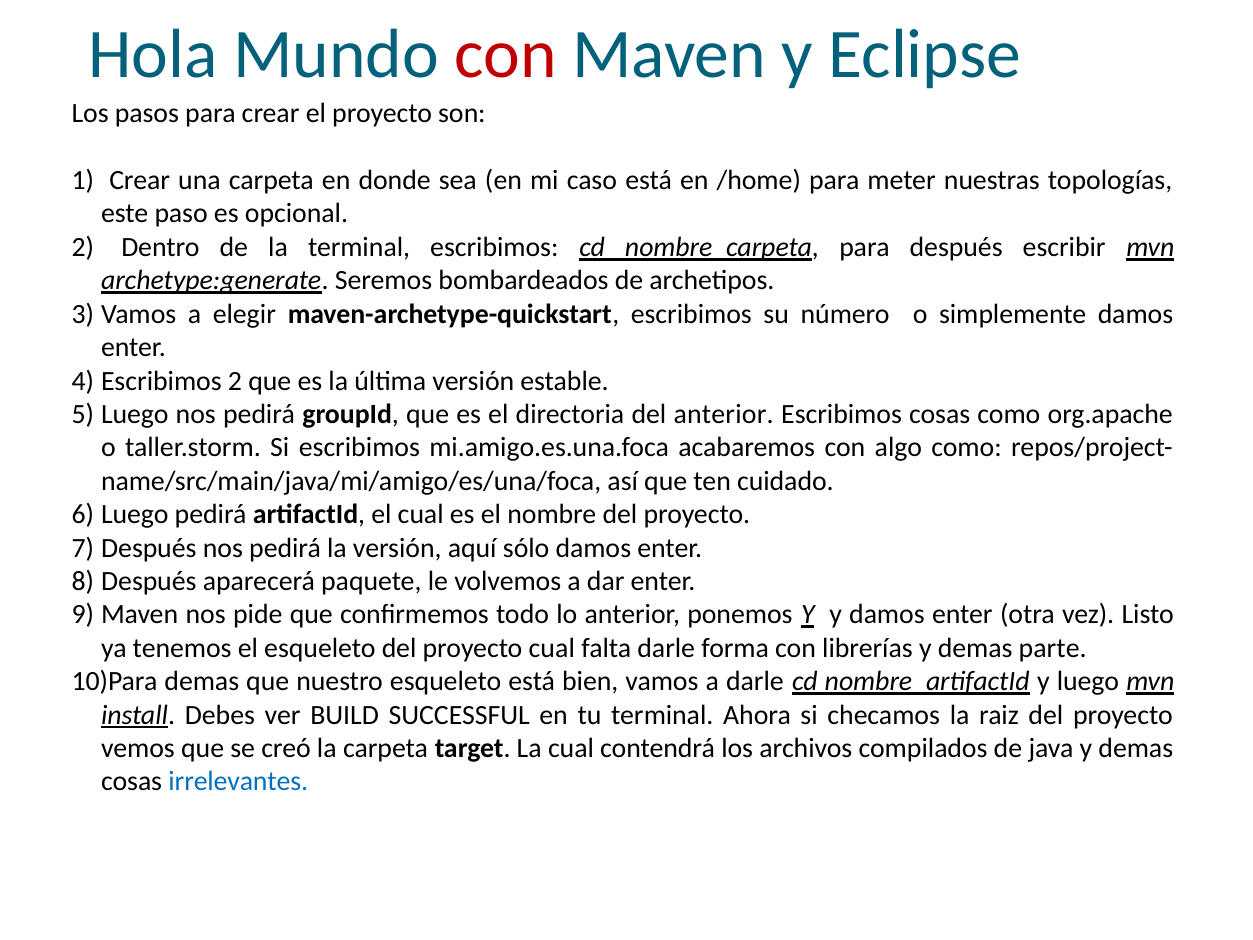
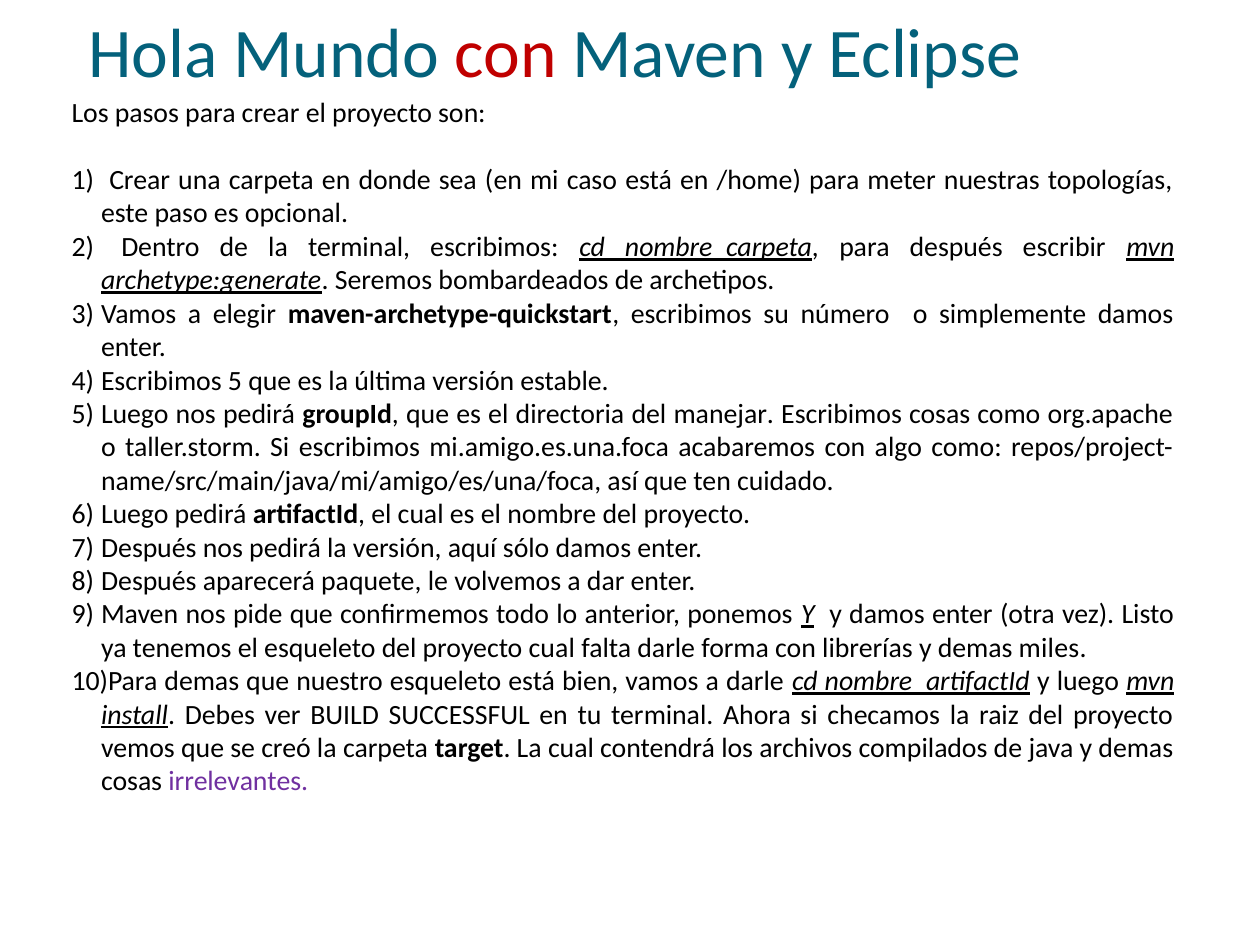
Escribimos 2: 2 -> 5
del anterior: anterior -> manejar
parte: parte -> miles
irrelevantes colour: blue -> purple
